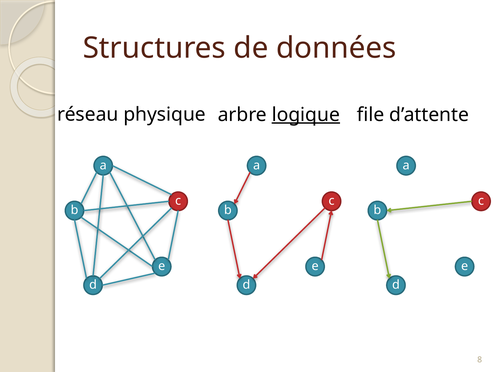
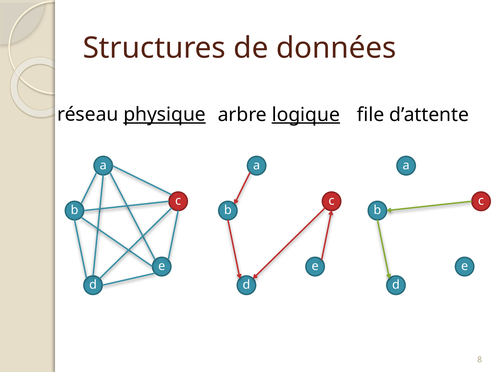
physique underline: none -> present
